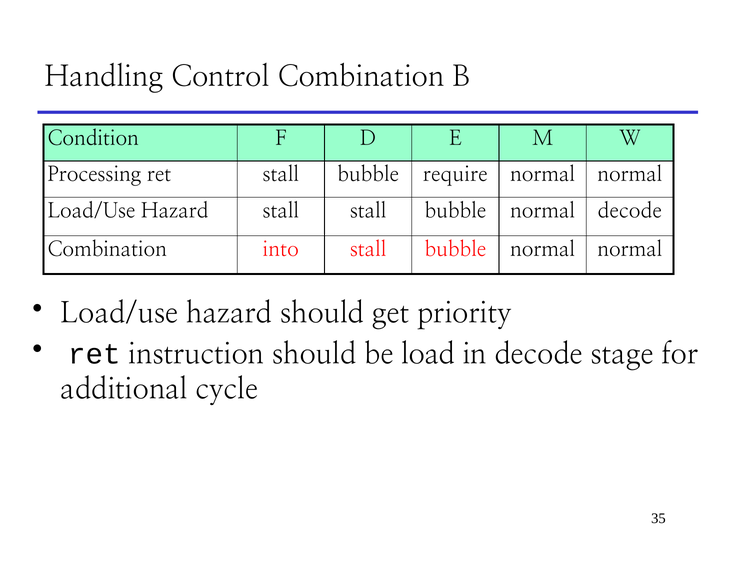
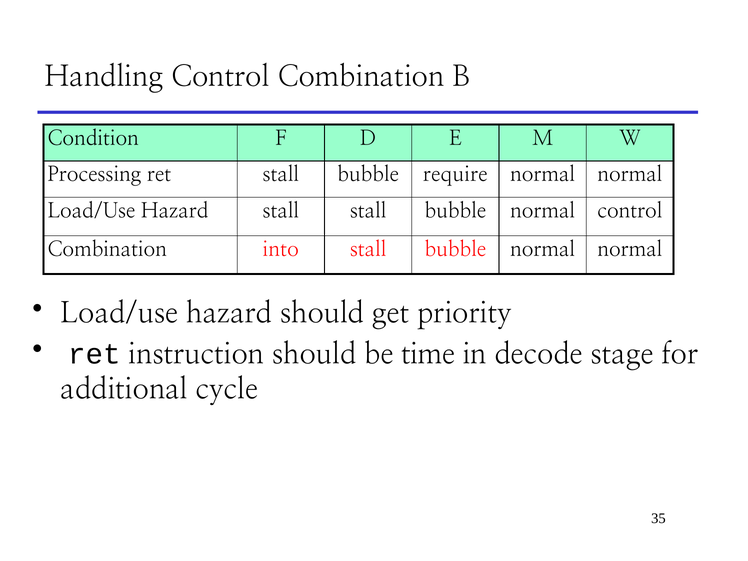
normal decode: decode -> control
load: load -> time
